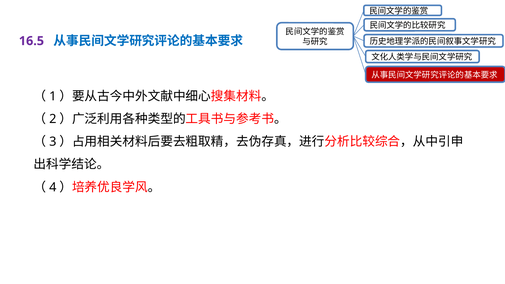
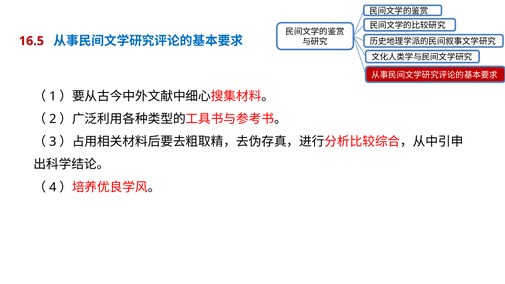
16.5 colour: purple -> red
